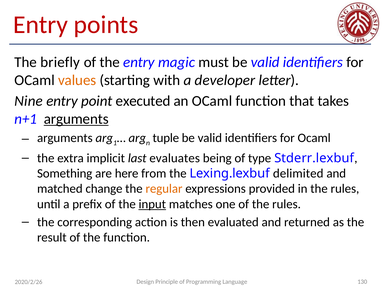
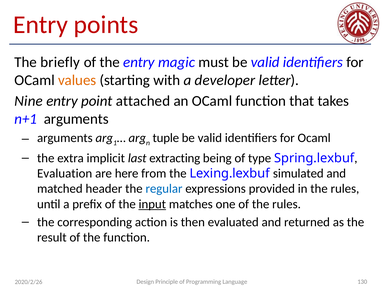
executed: executed -> attached
arguments at (76, 119) underline: present -> none
evaluates: evaluates -> extracting
Stderr.lexbuf: Stderr.lexbuf -> Spring.lexbuf
Something: Something -> Evaluation
delimited: delimited -> simulated
change: change -> header
regular colour: orange -> blue
